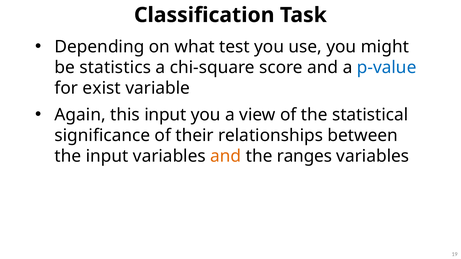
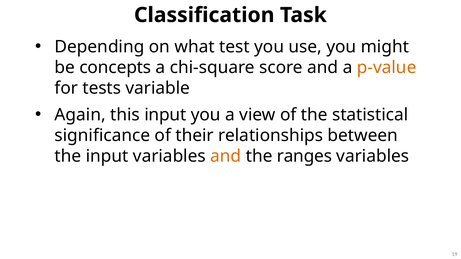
statistics: statistics -> concepts
p-value colour: blue -> orange
exist: exist -> tests
